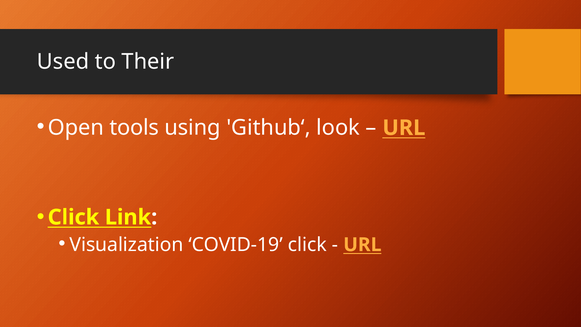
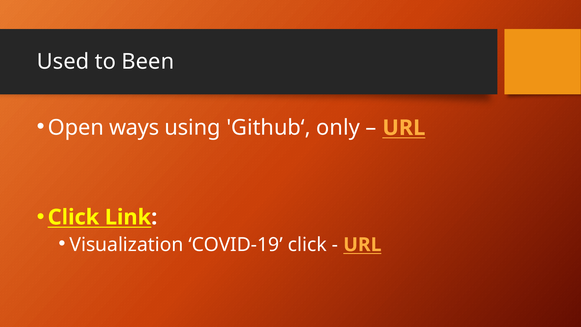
Their: Their -> Been
tools: tools -> ways
look: look -> only
